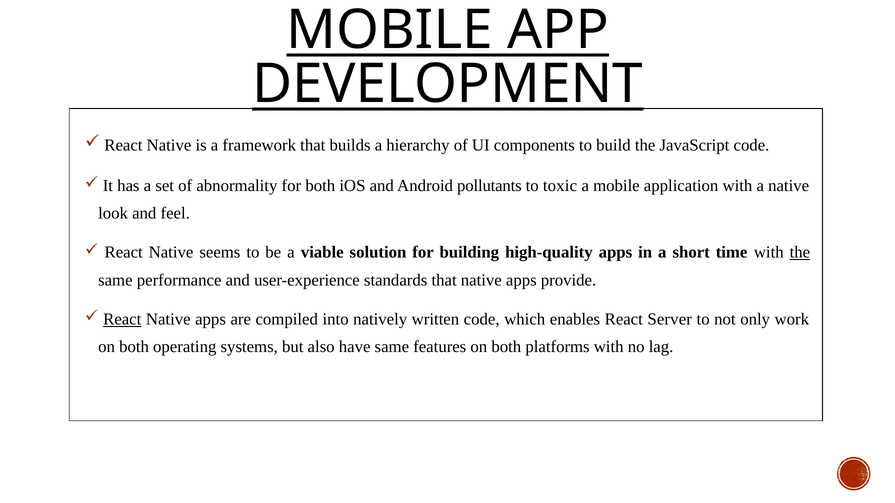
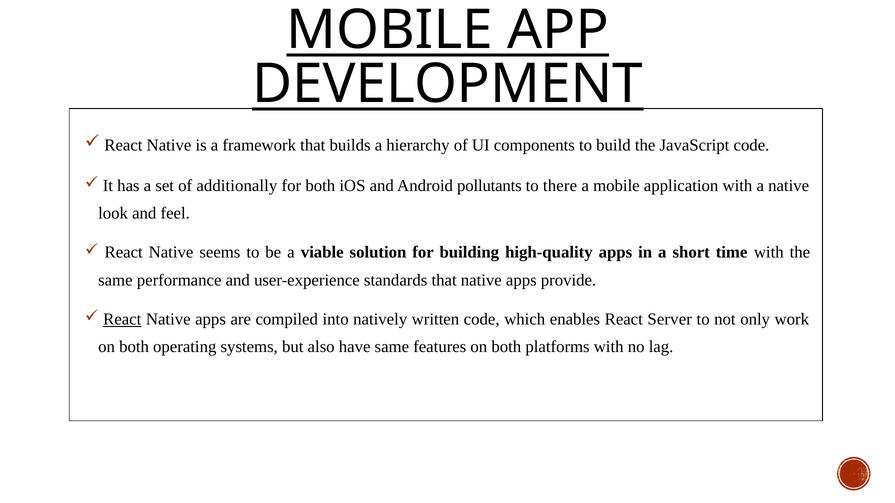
abnormality: abnormality -> additionally
toxic: toxic -> there
the at (800, 253) underline: present -> none
